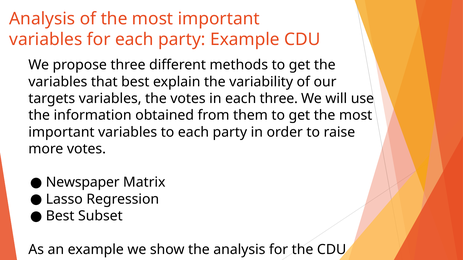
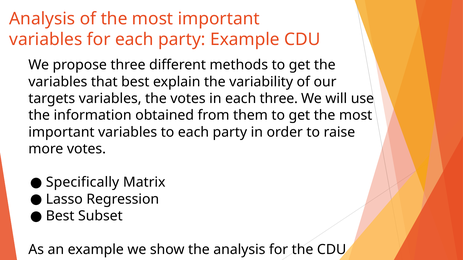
Newspaper: Newspaper -> Specifically
